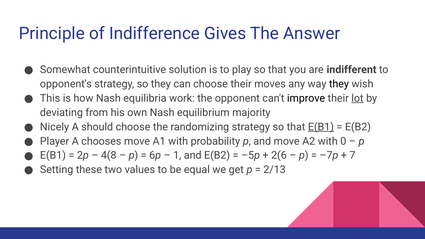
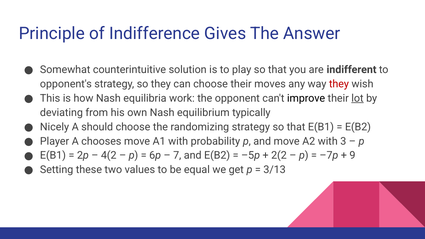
they at (339, 84) colour: black -> red
majority: majority -> typically
E(B1 at (321, 127) underline: present -> none
0: 0 -> 3
4(8: 4(8 -> 4(2
1: 1 -> 7
2(6: 2(6 -> 2(2
7: 7 -> 9
2/13: 2/13 -> 3/13
